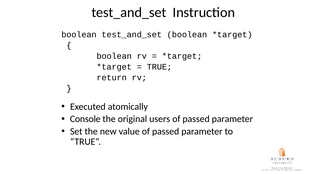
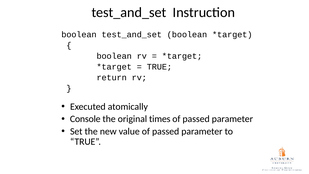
users: users -> times
